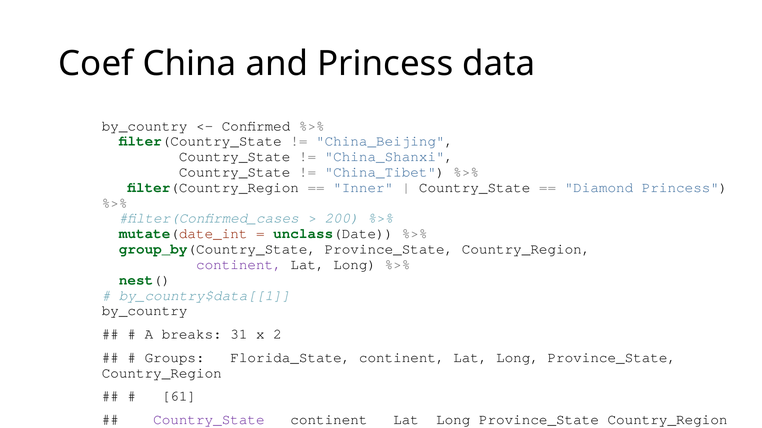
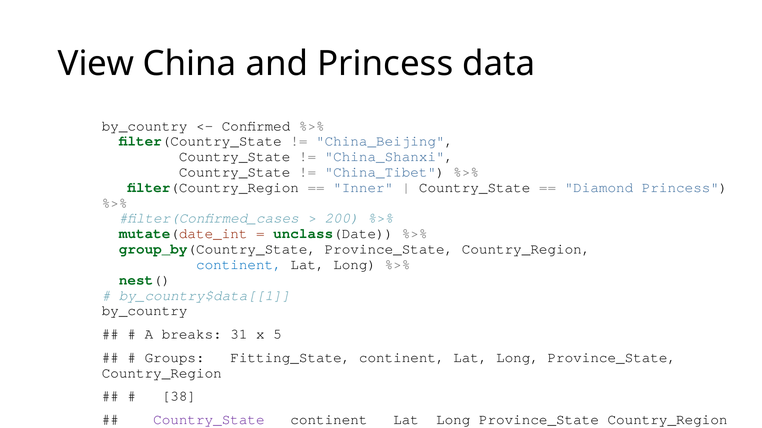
Coef: Coef -> View
continent at (239, 265) colour: purple -> blue
x 2: 2 -> 5
Florida_State: Florida_State -> Fitting_State
61: 61 -> 38
